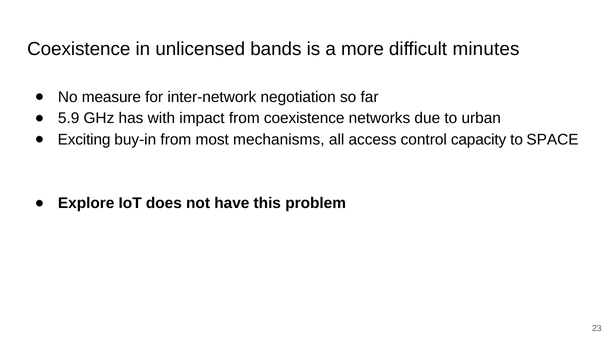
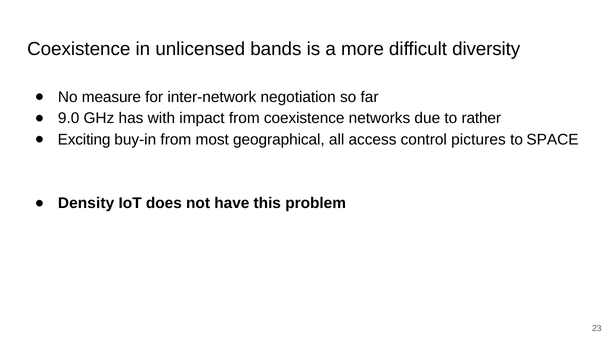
minutes: minutes -> diversity
5.9: 5.9 -> 9.0
urban: urban -> rather
mechanisms: mechanisms -> geographical
capacity: capacity -> pictures
Explore: Explore -> Density
